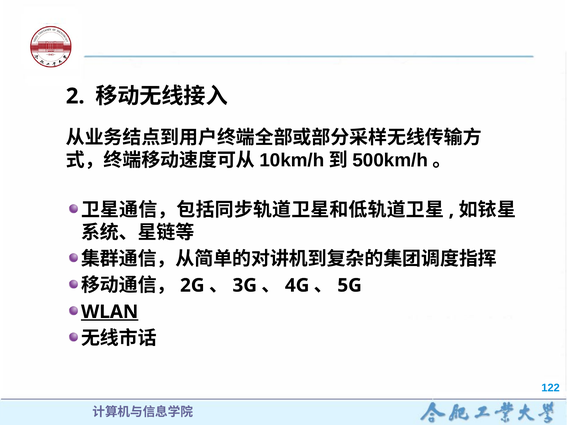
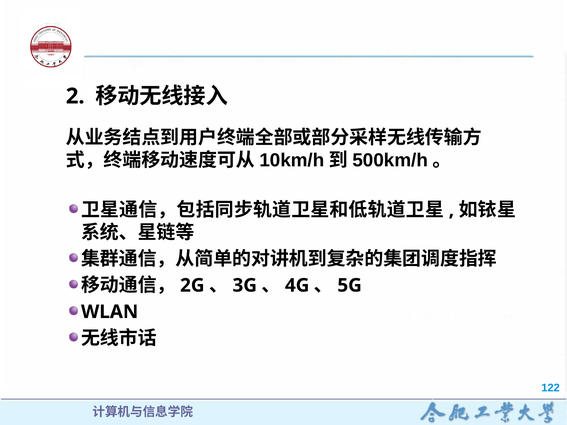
WLAN underline: present -> none
